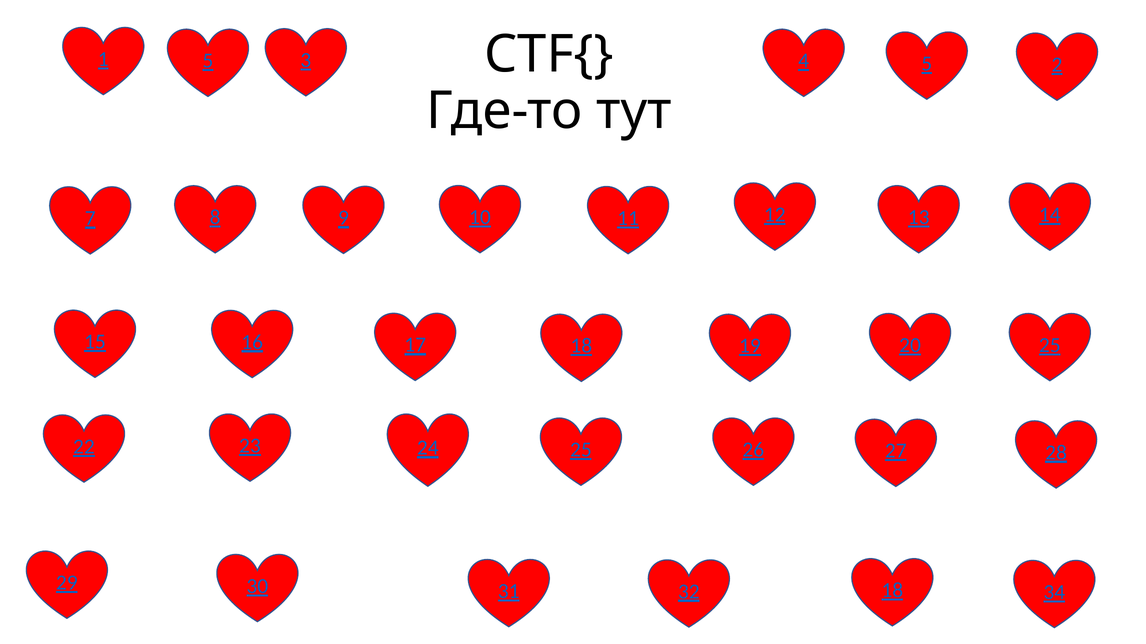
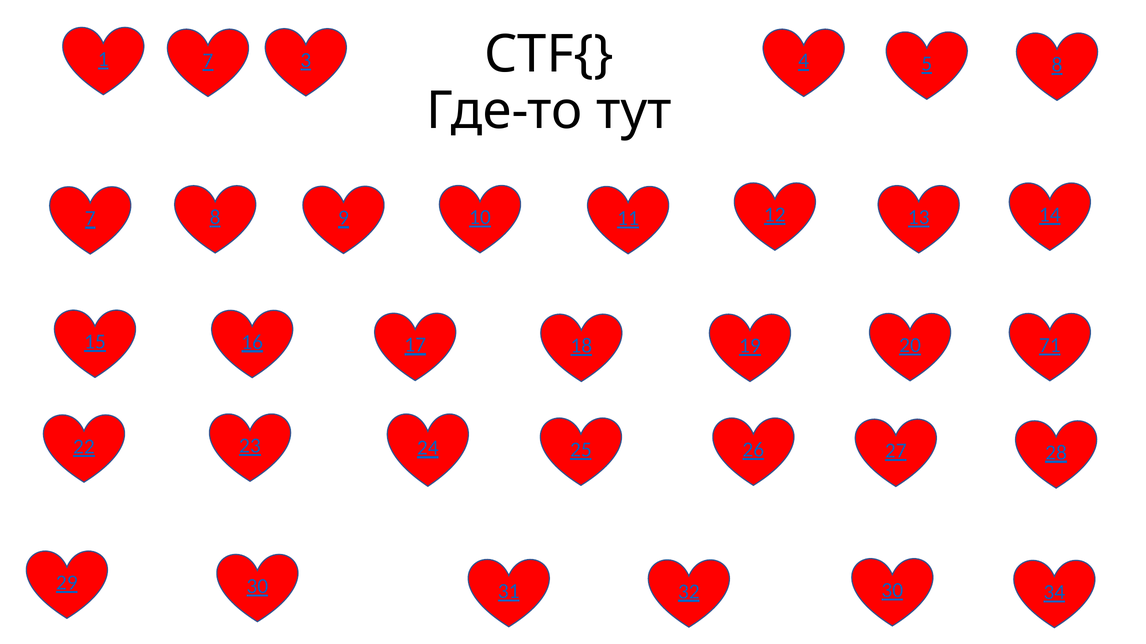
1 5: 5 -> 7
4 2: 2 -> 8
20 25: 25 -> 71
32 18: 18 -> 30
